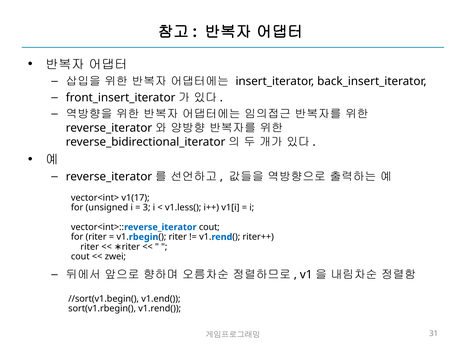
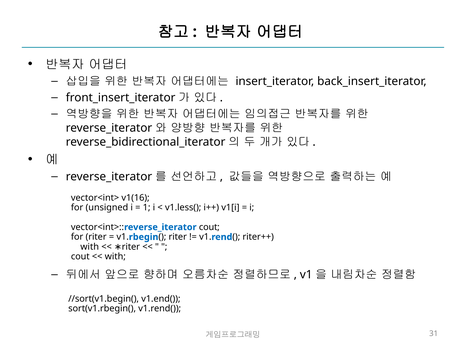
v1(17: v1(17 -> v1(16
3: 3 -> 1
riter at (90, 246): riter -> with
zwei at (115, 256): zwei -> with
